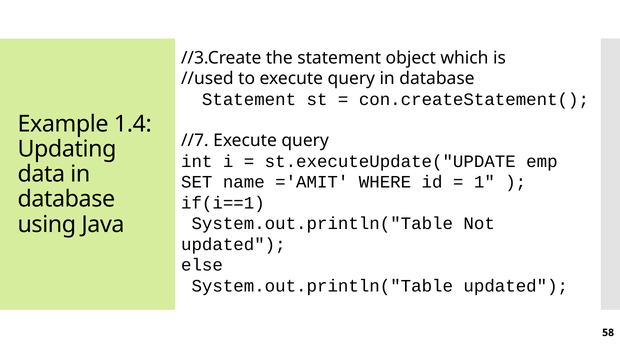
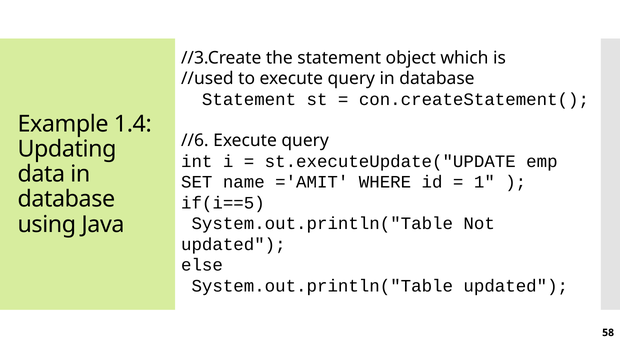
//7: //7 -> //6
if(i==1: if(i==1 -> if(i==5
